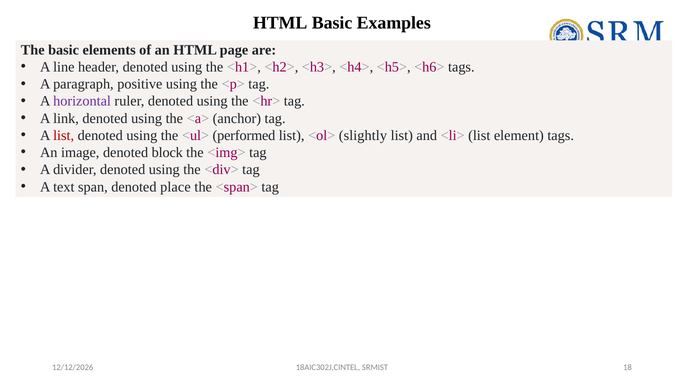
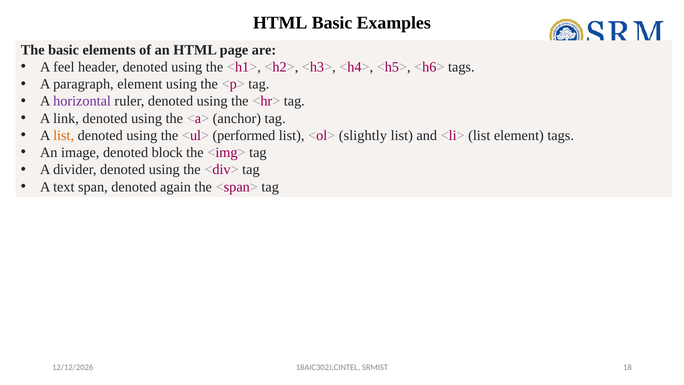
line: line -> feel
paragraph positive: positive -> element
list at (64, 135) colour: red -> orange
place: place -> again
